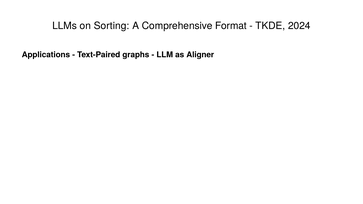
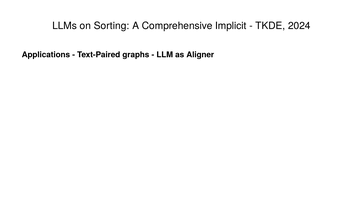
Format: Format -> Implicit
